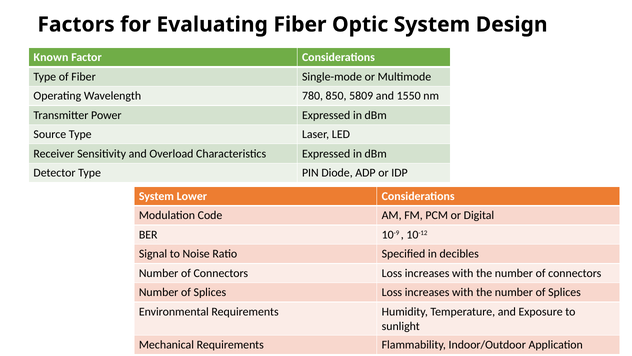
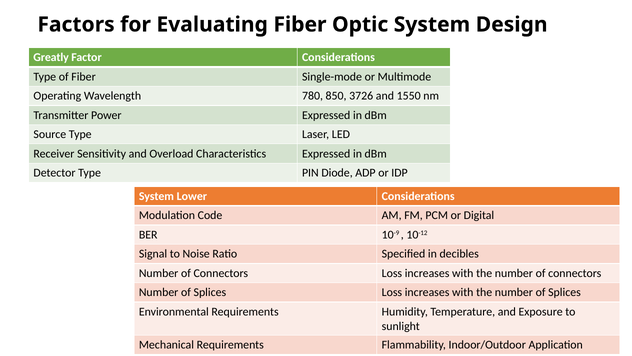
Known: Known -> Greatly
5809: 5809 -> 3726
